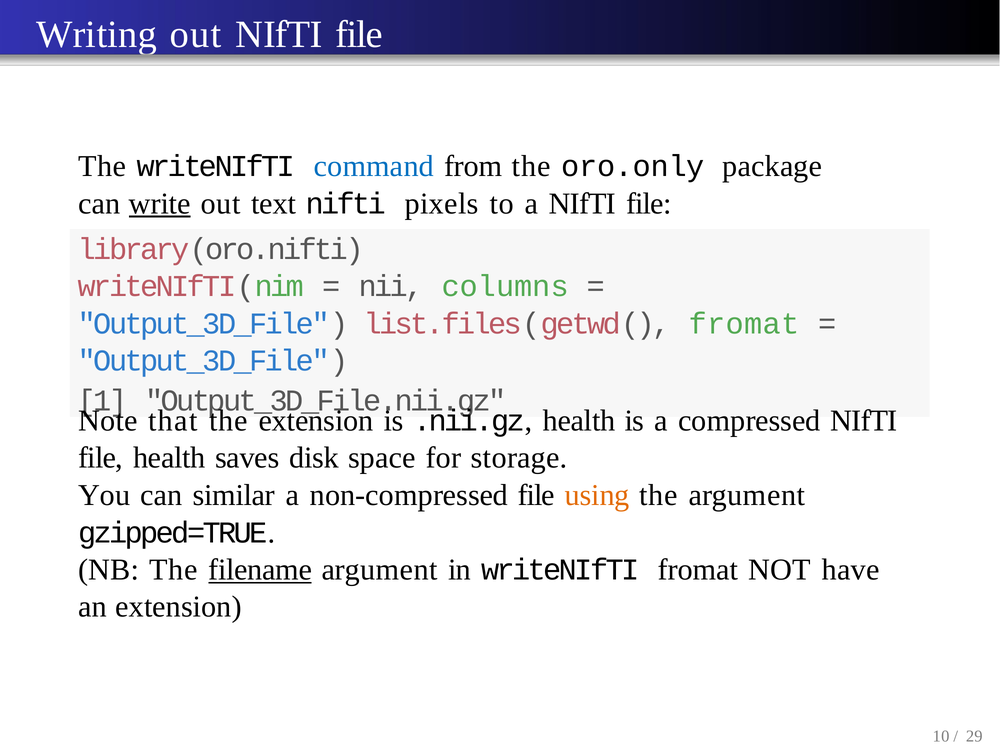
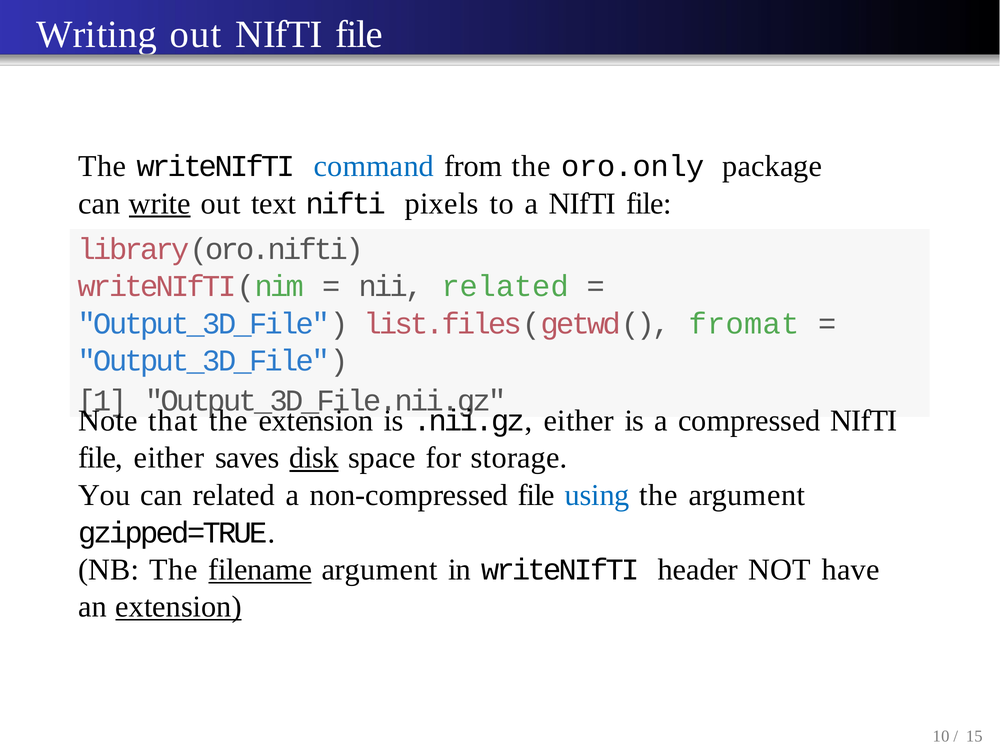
nii columns: columns -> related
.nii.gz health: health -> either
file health: health -> either
disk underline: none -> present
can similar: similar -> related
using colour: orange -> blue
writeNIfTI fromat: fromat -> header
extension at (179, 607) underline: none -> present
29: 29 -> 15
